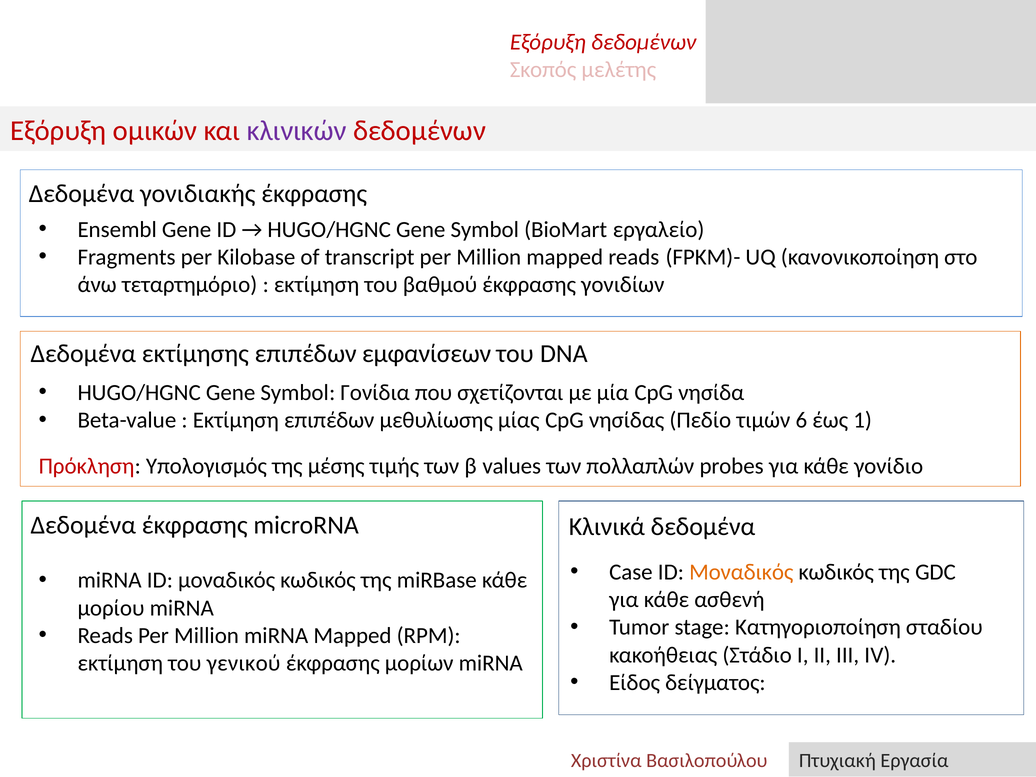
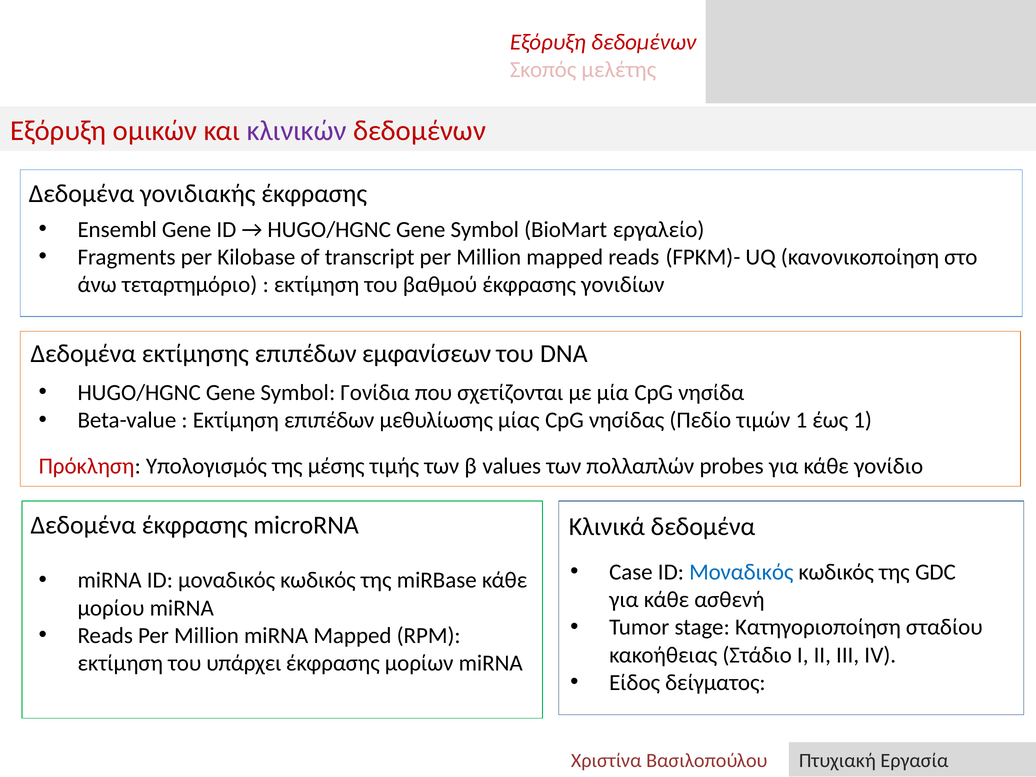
τιμών 6: 6 -> 1
Μοναδικός at (741, 572) colour: orange -> blue
γενικού: γενικού -> υπάρχει
